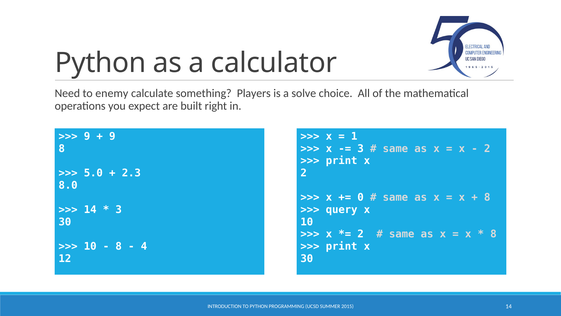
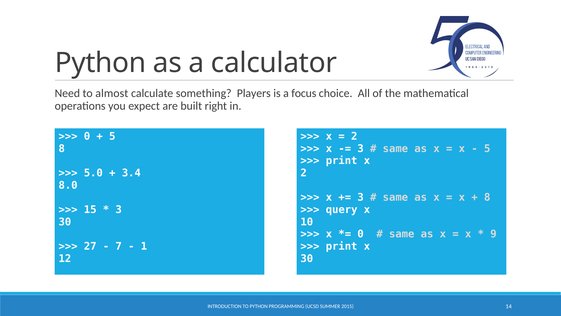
enemy: enemy -> almost
solve: solve -> focus
9 at (87, 136): 9 -> 0
9 at (112, 136): 9 -> 5
1 at (354, 136): 1 -> 2
2 at (487, 148): 2 -> 5
2.3: 2.3 -> 3.4
0 at (361, 197): 0 -> 3
14 at (90, 209): 14 -> 15
2 at (361, 234): 2 -> 0
8 at (493, 234): 8 -> 9
10 at (90, 246): 10 -> 27
8 at (119, 246): 8 -> 7
4: 4 -> 1
